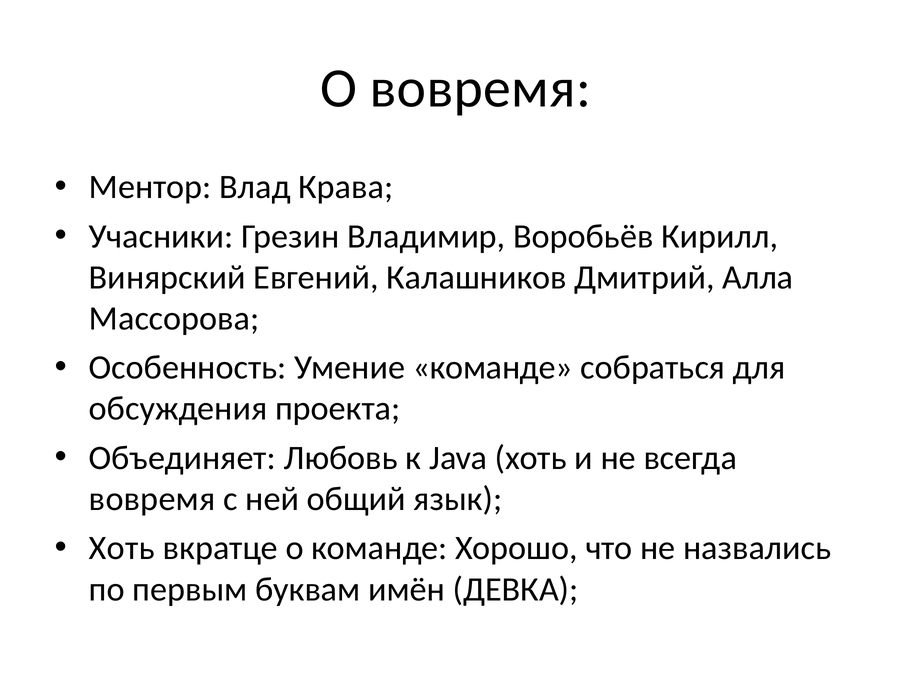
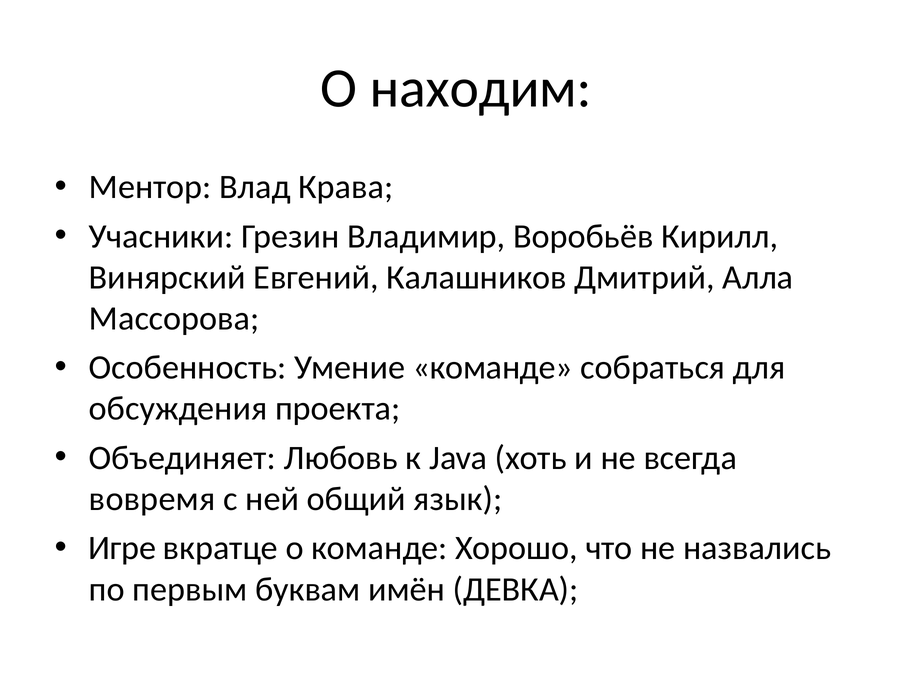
О вовремя: вовремя -> находим
Хоть at (122, 548): Хоть -> Игре
